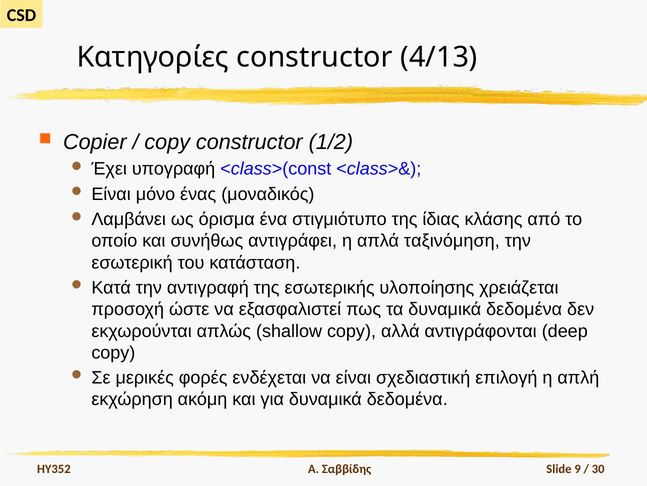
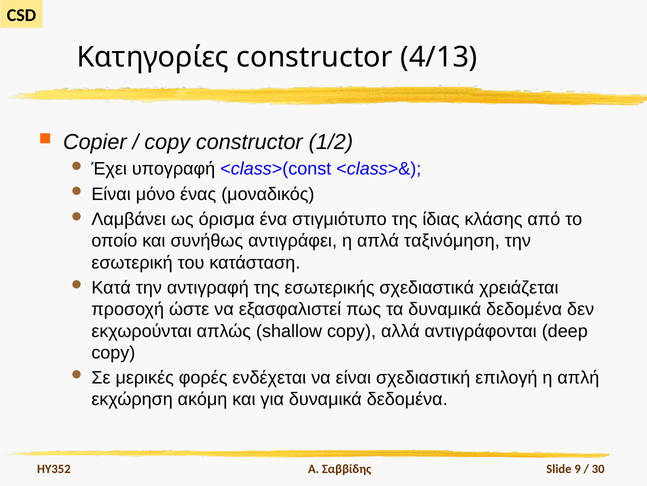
υλοποίησης: υλοποίησης -> σχεδιαστικά
